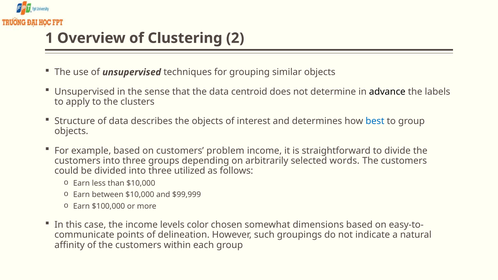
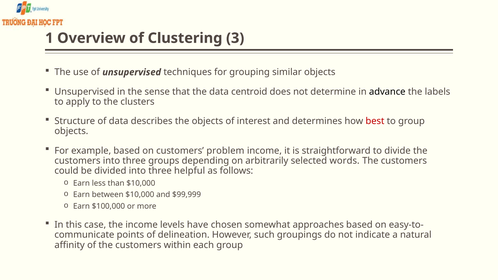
2: 2 -> 3
best colour: blue -> red
utilized: utilized -> helpful
color: color -> have
dimensions: dimensions -> approaches
